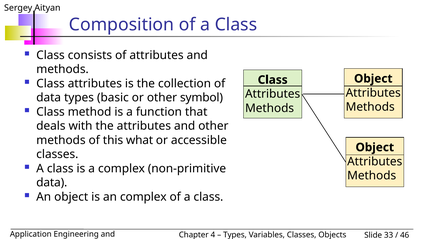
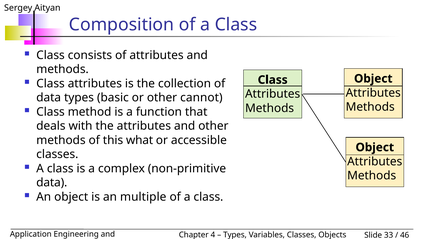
symbol: symbol -> cannot
an complex: complex -> multiple
